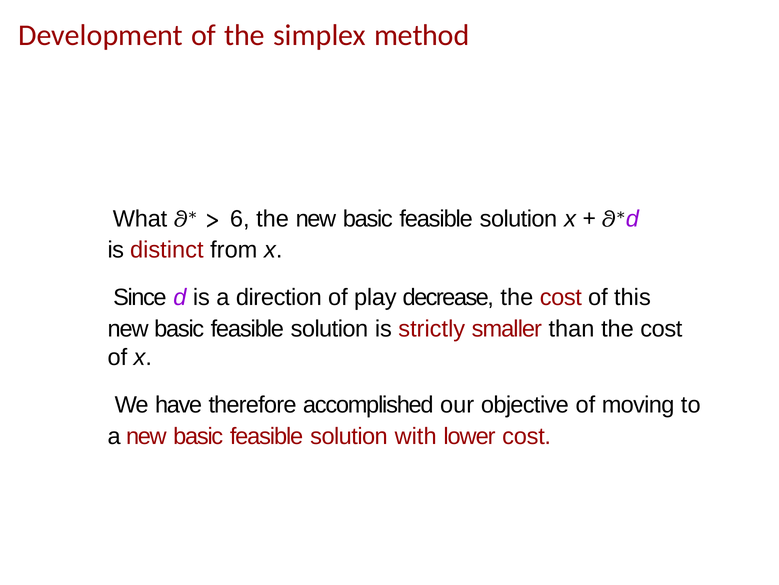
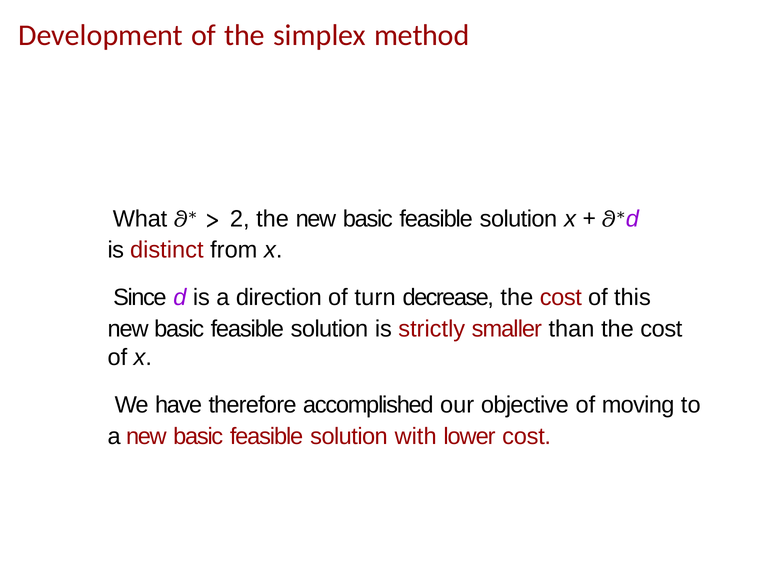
6: 6 -> 2
play: play -> turn
